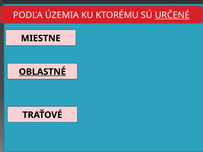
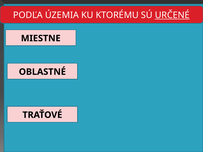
OBLASTNÉ underline: present -> none
